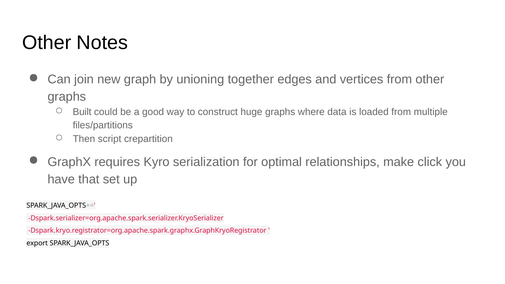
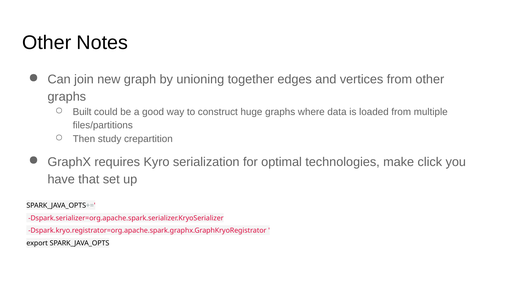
script: script -> study
relationships: relationships -> technologies
